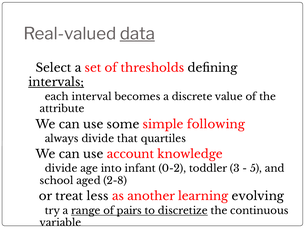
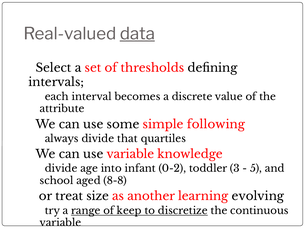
intervals underline: present -> none
use account: account -> variable
2-8: 2-8 -> 8-8
less: less -> size
pairs: pairs -> keep
